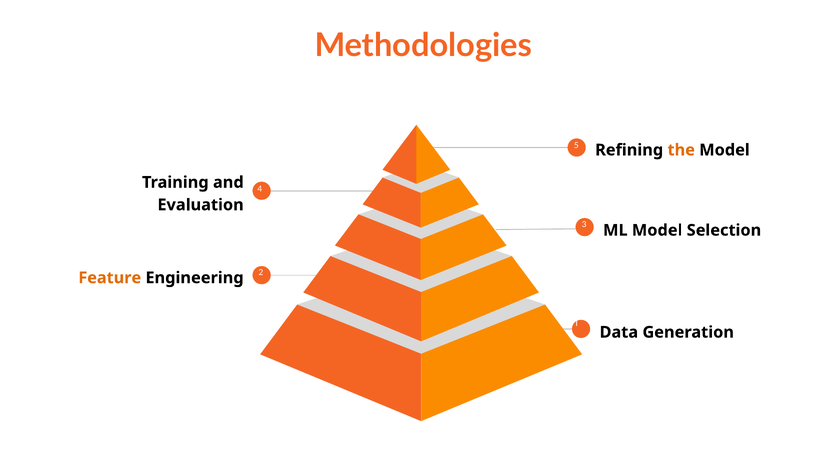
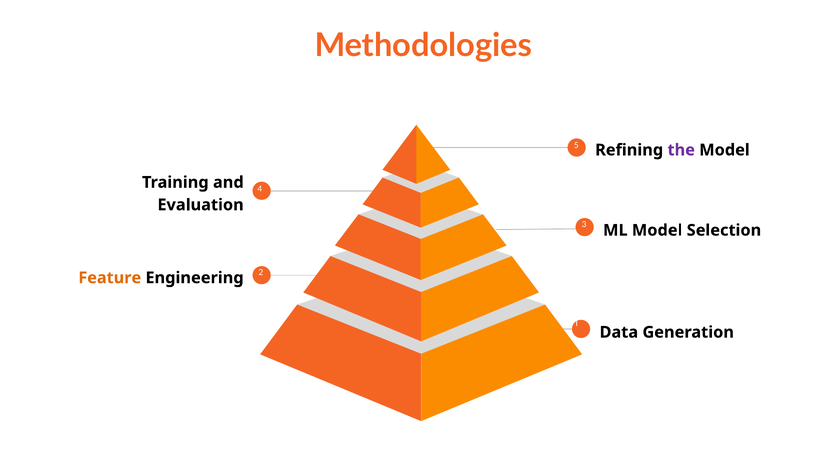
the colour: orange -> purple
